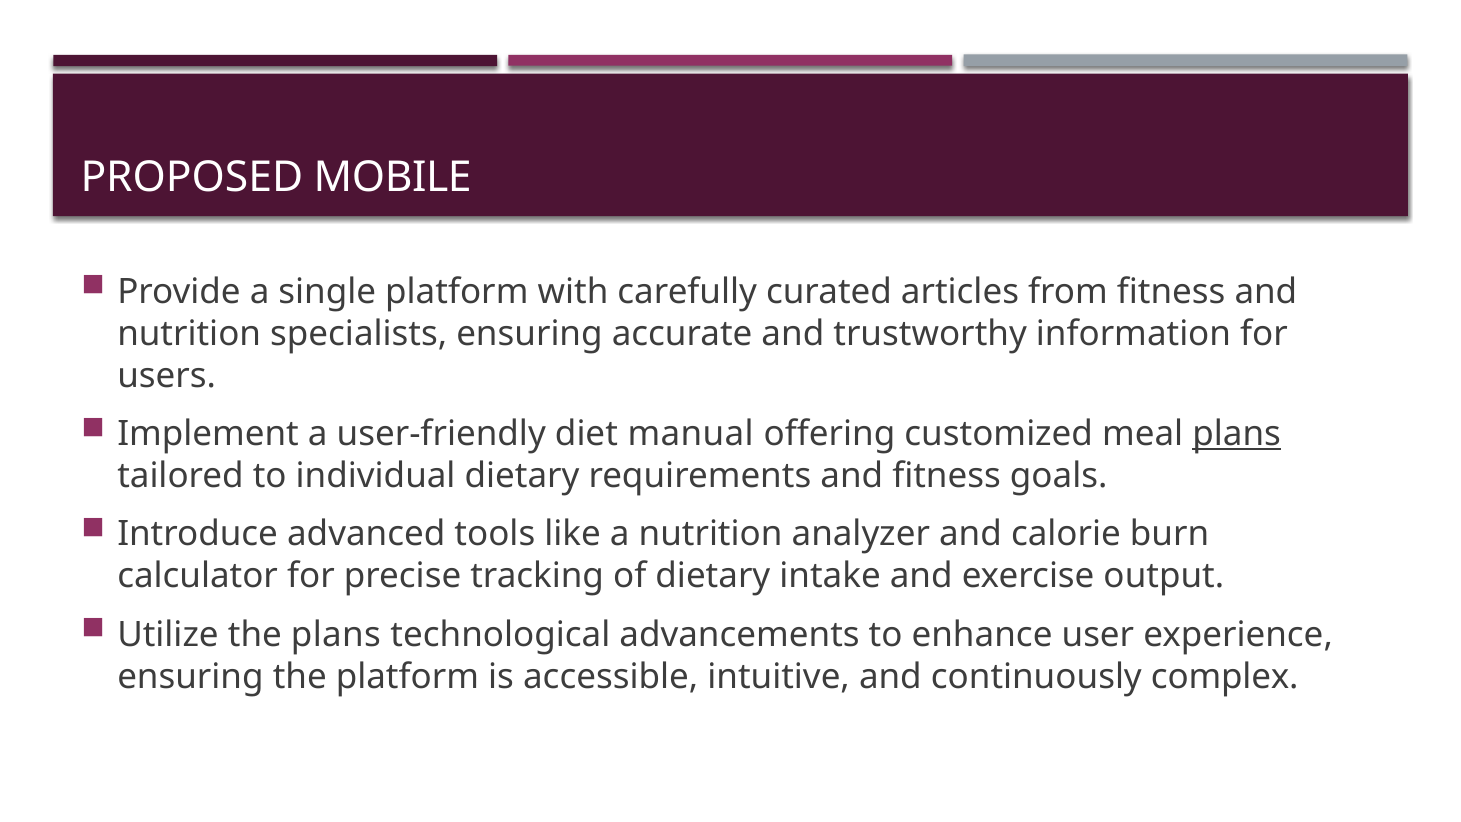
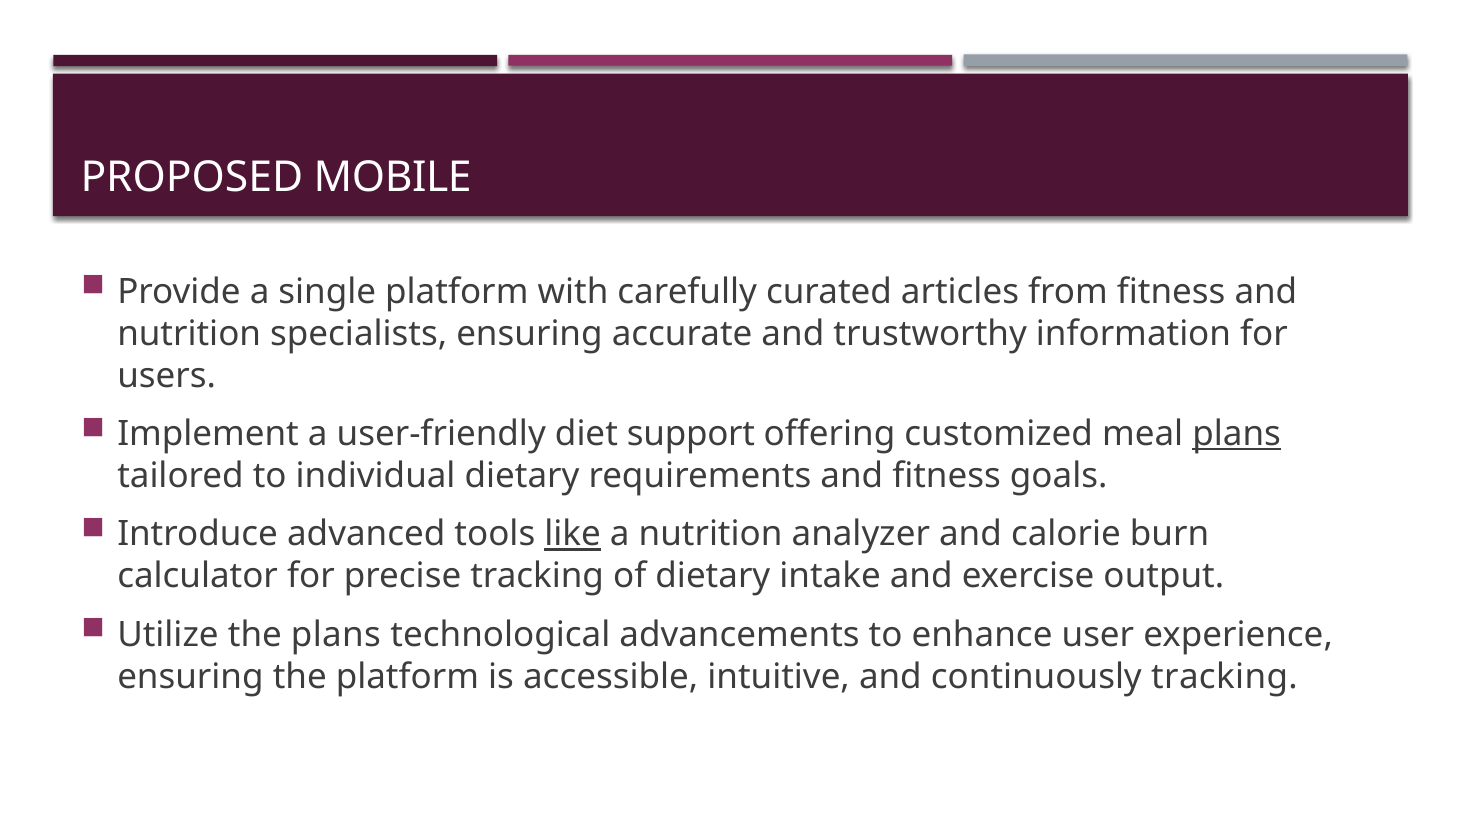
manual: manual -> support
like underline: none -> present
continuously complex: complex -> tracking
